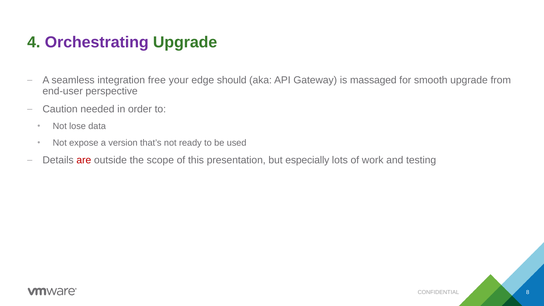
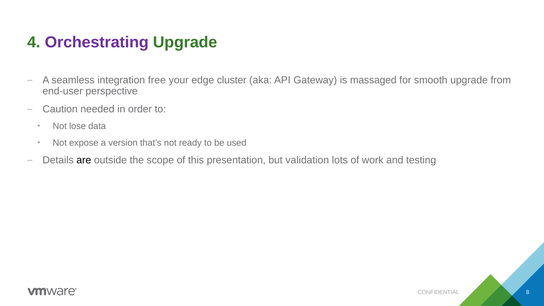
should: should -> cluster
are colour: red -> black
especially: especially -> validation
